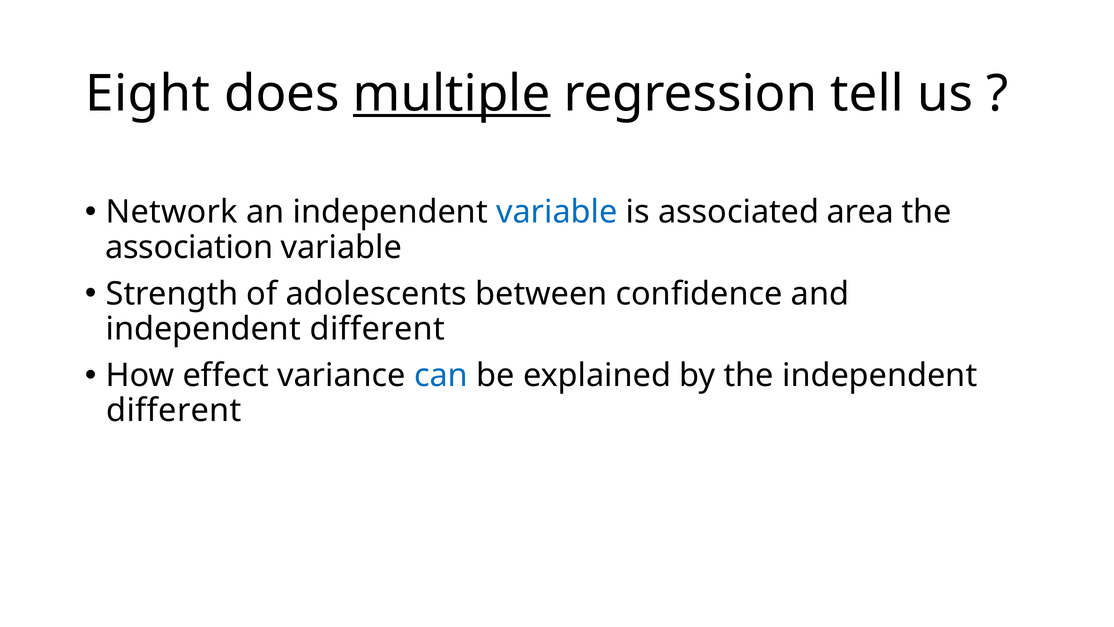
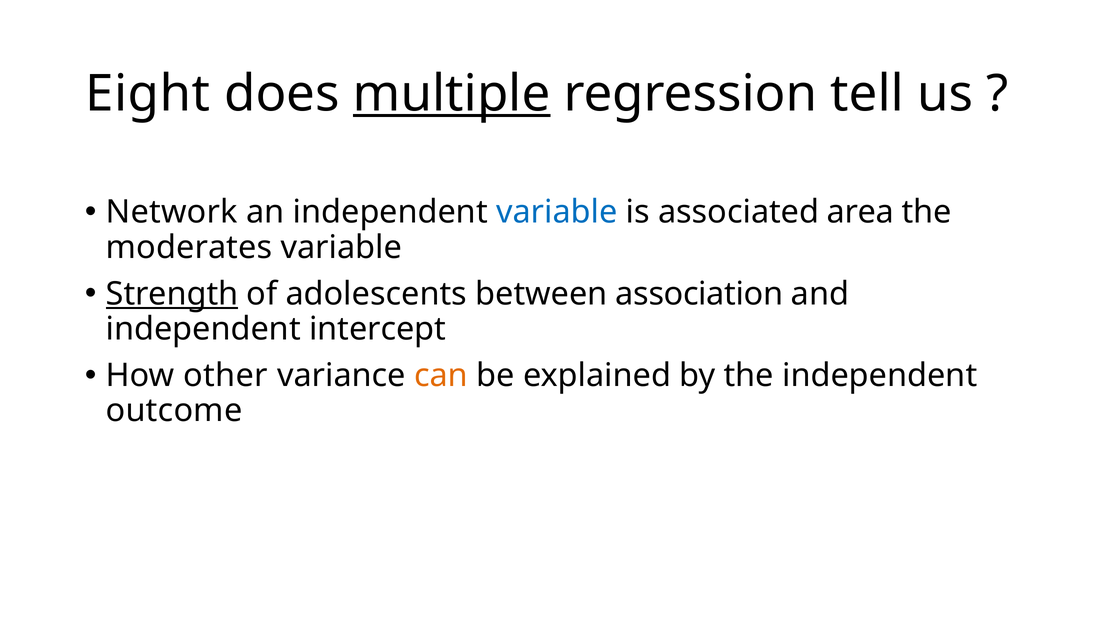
association: association -> moderates
Strength underline: none -> present
confidence: confidence -> association
different at (377, 329): different -> intercept
effect: effect -> other
can colour: blue -> orange
different at (174, 410): different -> outcome
